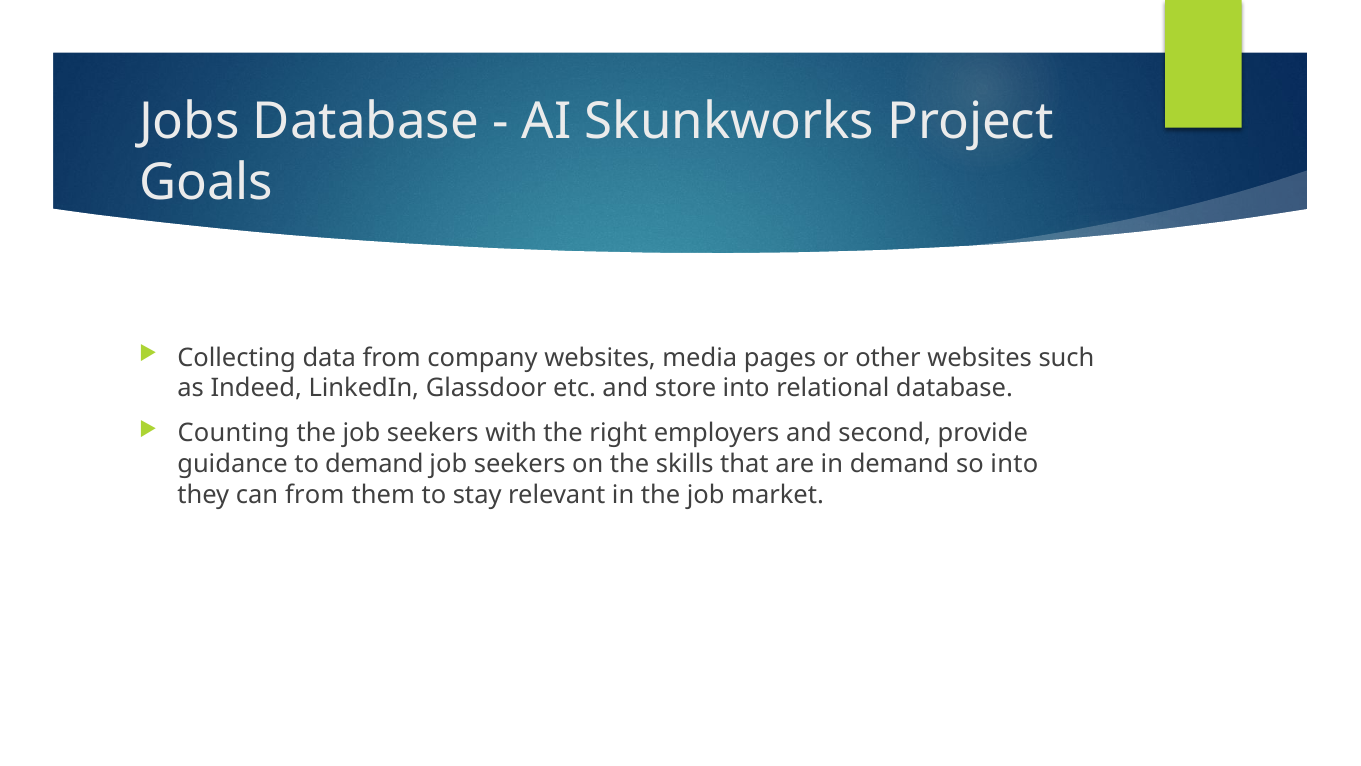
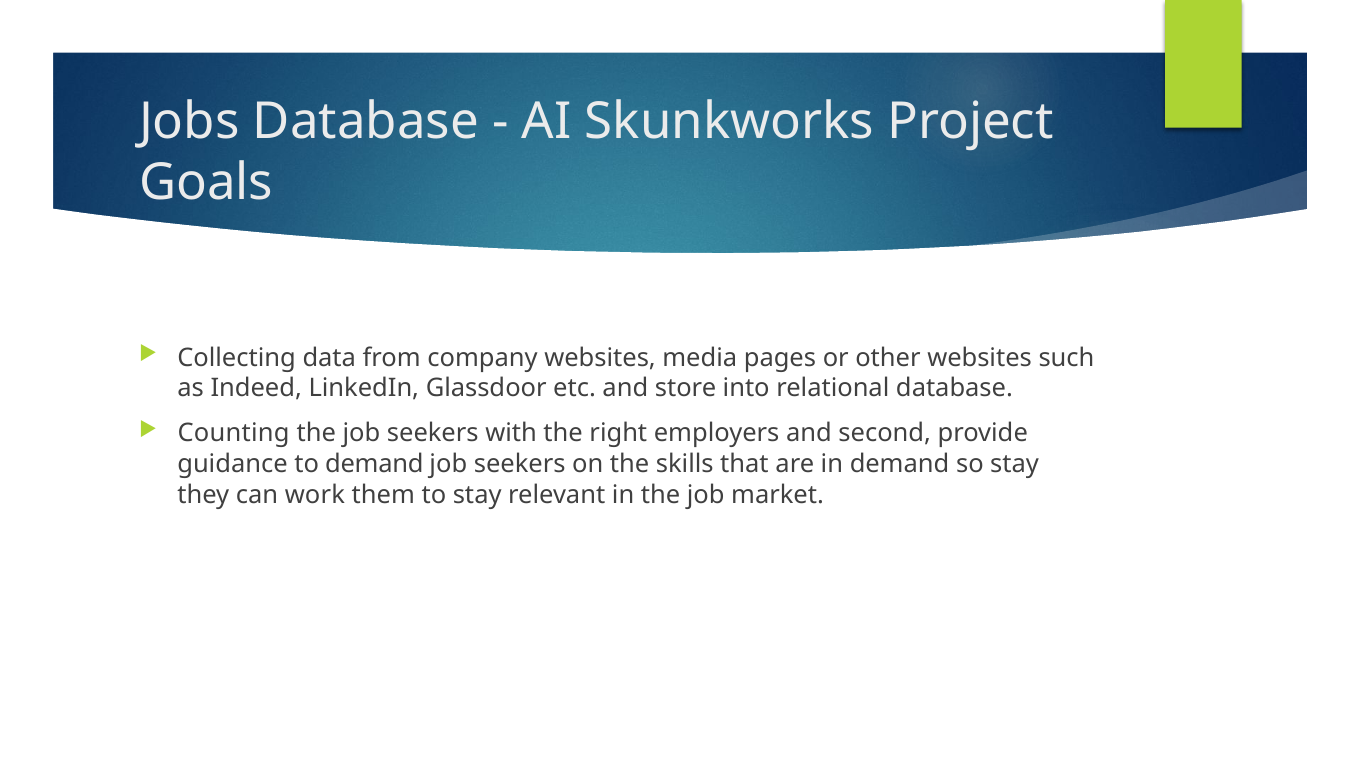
so into: into -> stay
can from: from -> work
